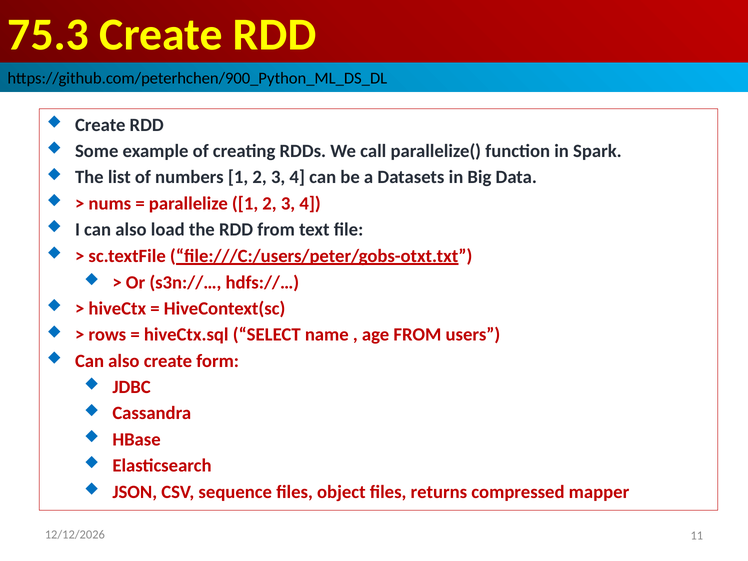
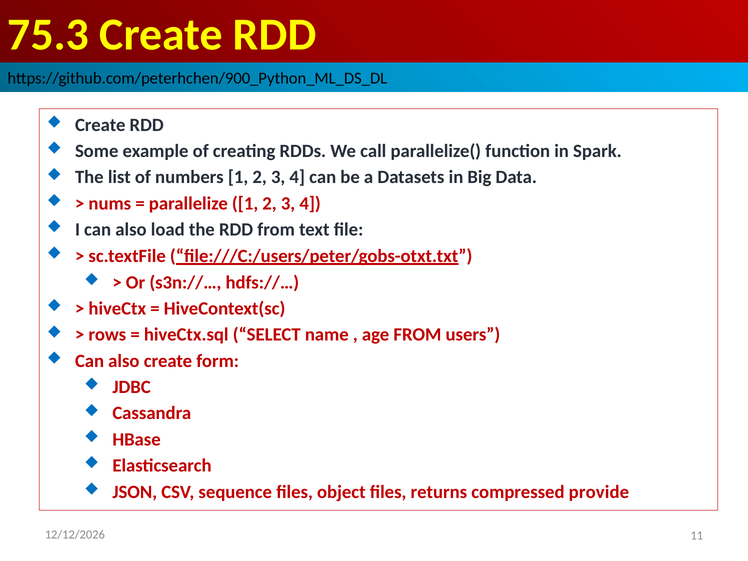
mapper: mapper -> provide
